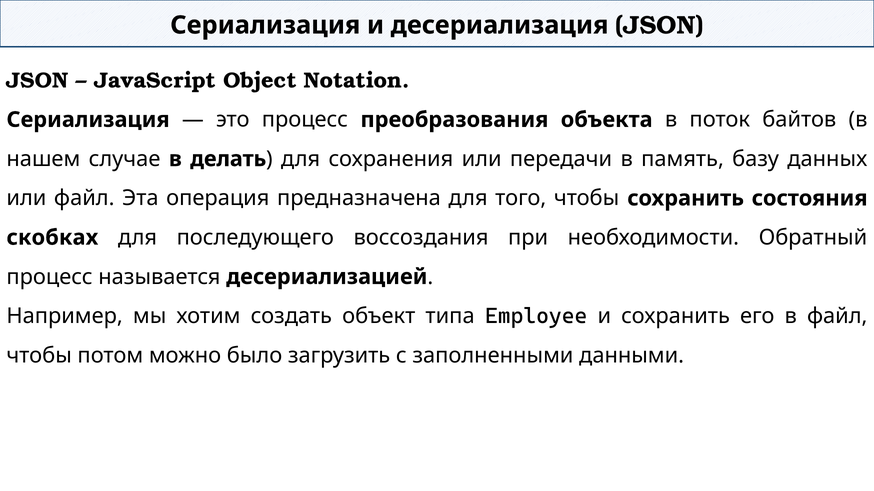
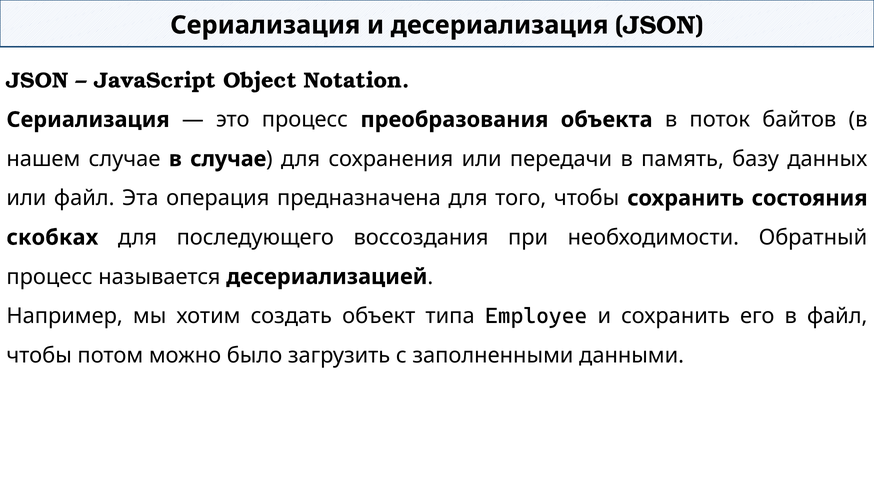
в делать: делать -> случае
